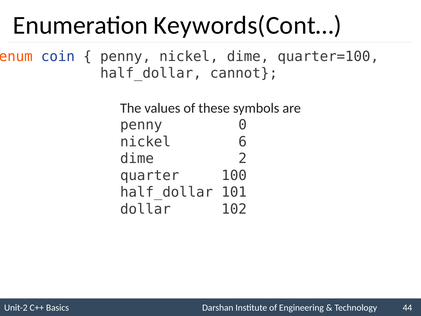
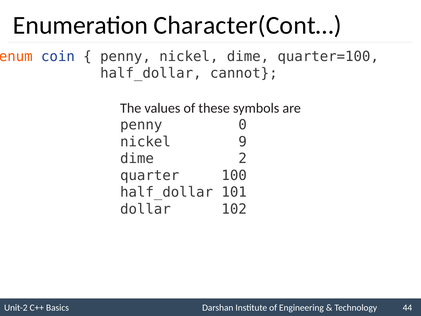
Keywords(Cont…: Keywords(Cont… -> Character(Cont…
6: 6 -> 9
